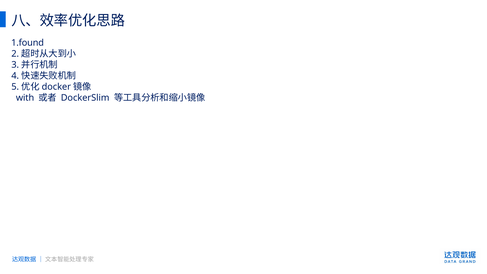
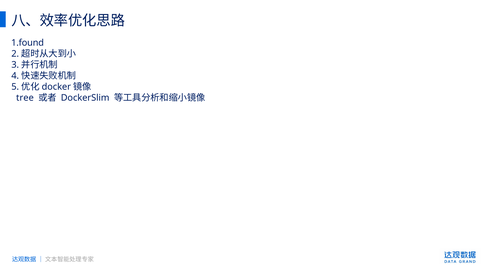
with: with -> tree
